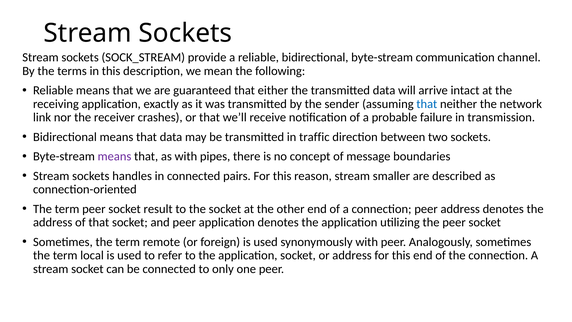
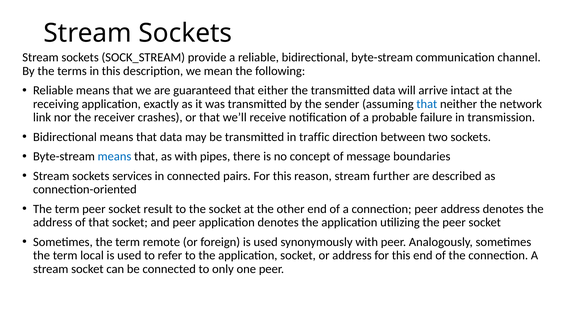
means at (114, 156) colour: purple -> blue
handles: handles -> services
smaller: smaller -> further
